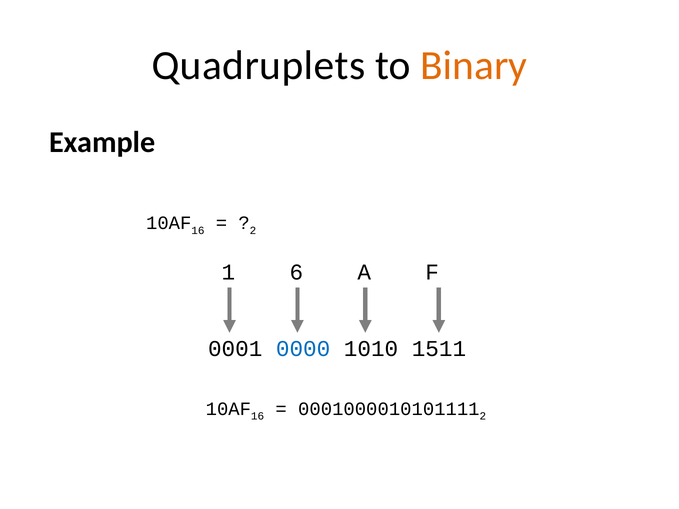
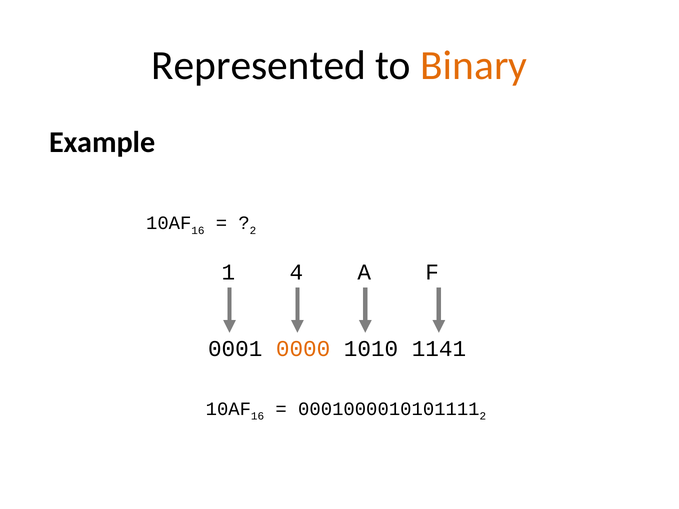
Quadruplets: Quadruplets -> Represented
6: 6 -> 4
0000 colour: blue -> orange
1511: 1511 -> 1141
